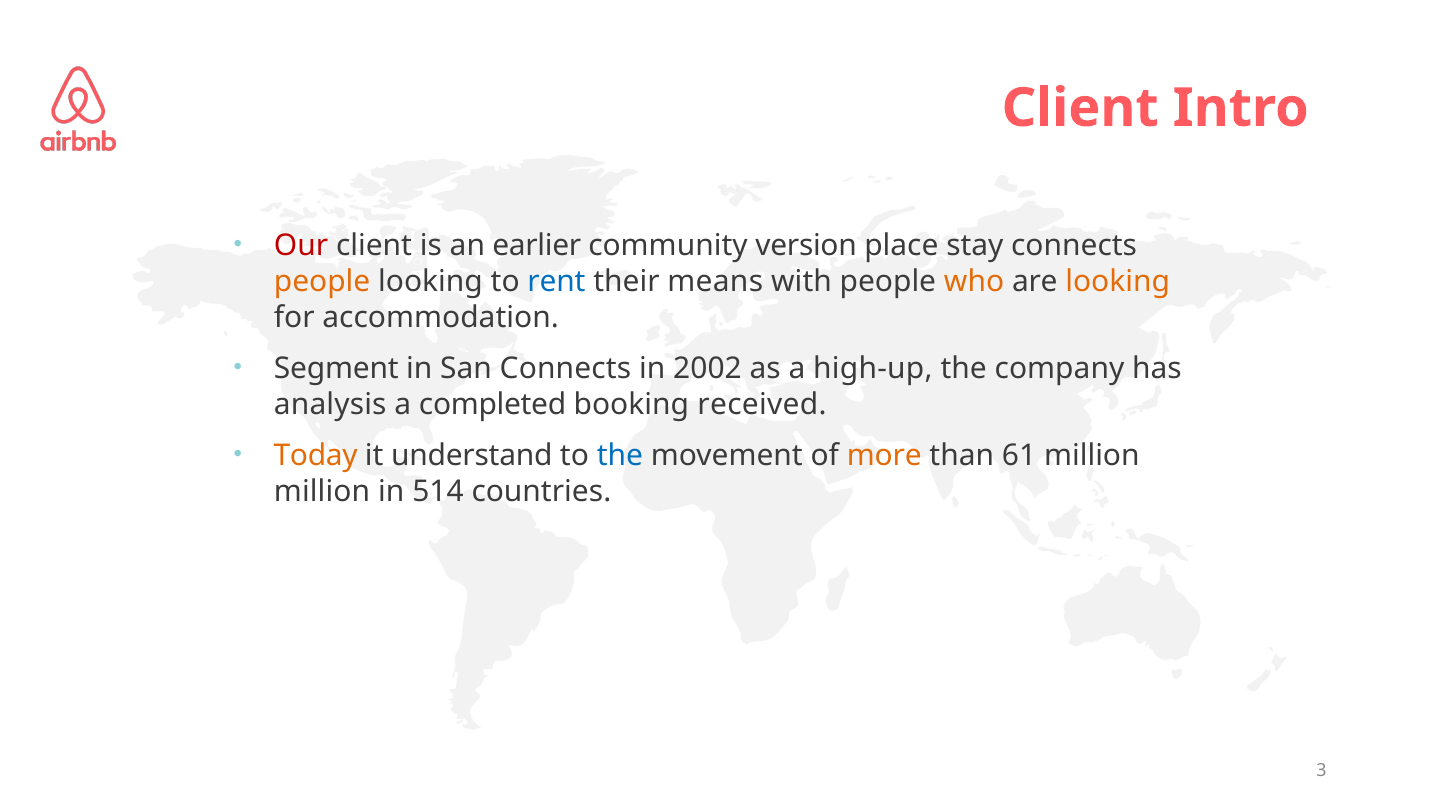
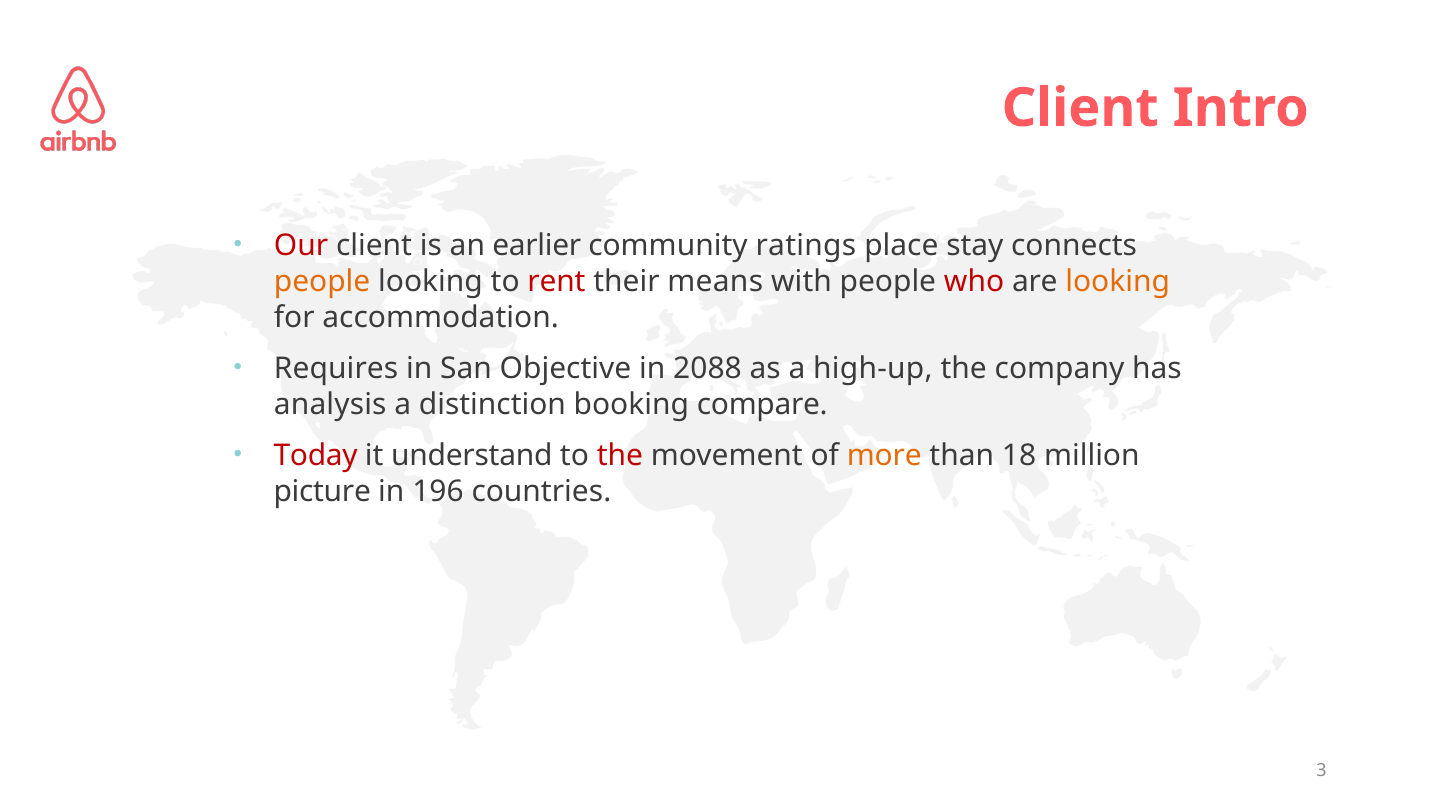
version: version -> ratings
rent colour: blue -> red
who colour: orange -> red
Segment: Segment -> Requires
San Connects: Connects -> Objective
2002: 2002 -> 2088
completed: completed -> distinction
received: received -> compare
Today colour: orange -> red
the at (620, 455) colour: blue -> red
61: 61 -> 18
million at (322, 491): million -> picture
514: 514 -> 196
